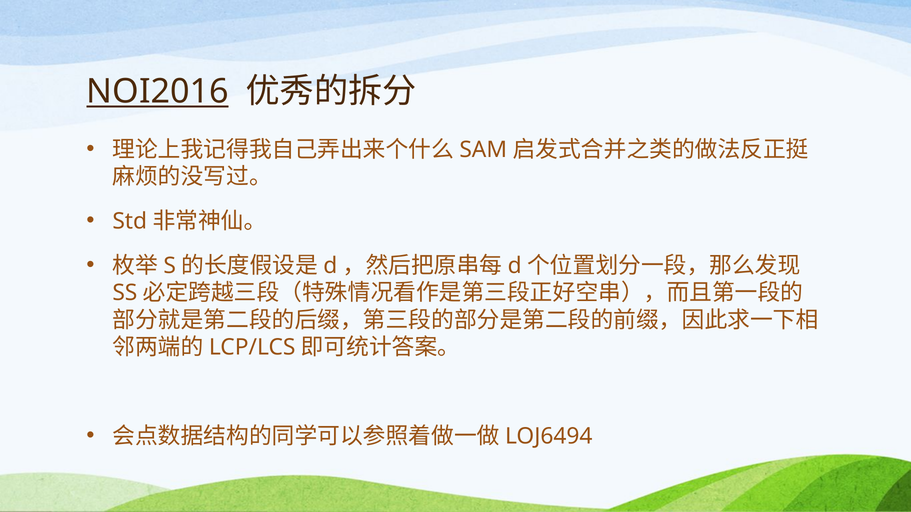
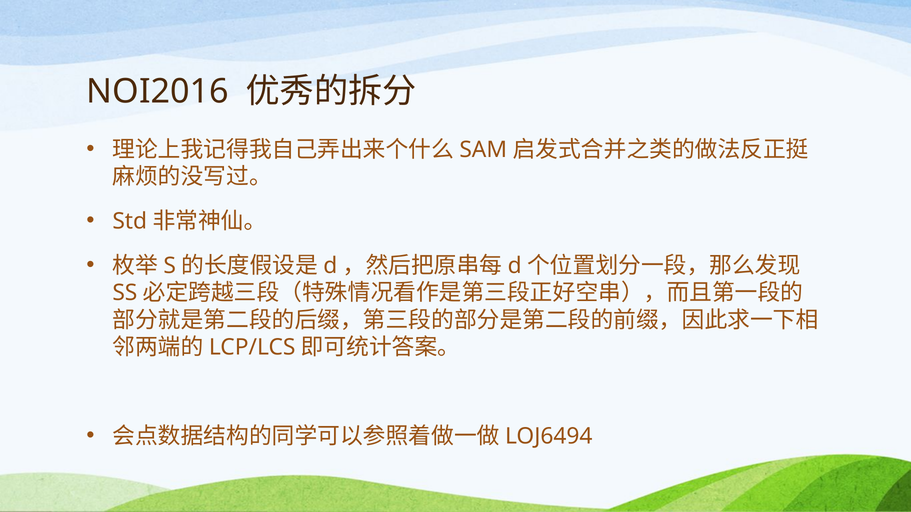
NOI2016 underline: present -> none
